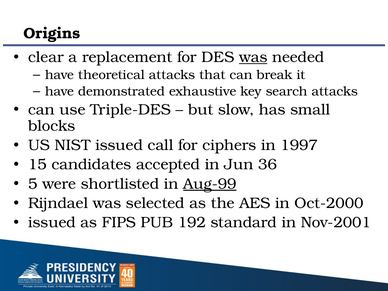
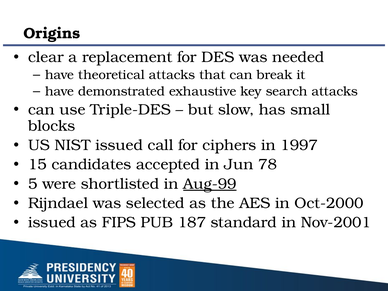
was at (253, 57) underline: present -> none
36: 36 -> 78
192: 192 -> 187
